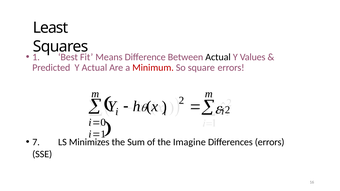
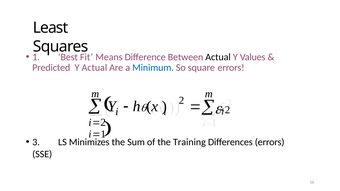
Minimum colour: red -> blue
0 at (103, 123): 0 -> 2
7: 7 -> 3
Imagine: Imagine -> Training
